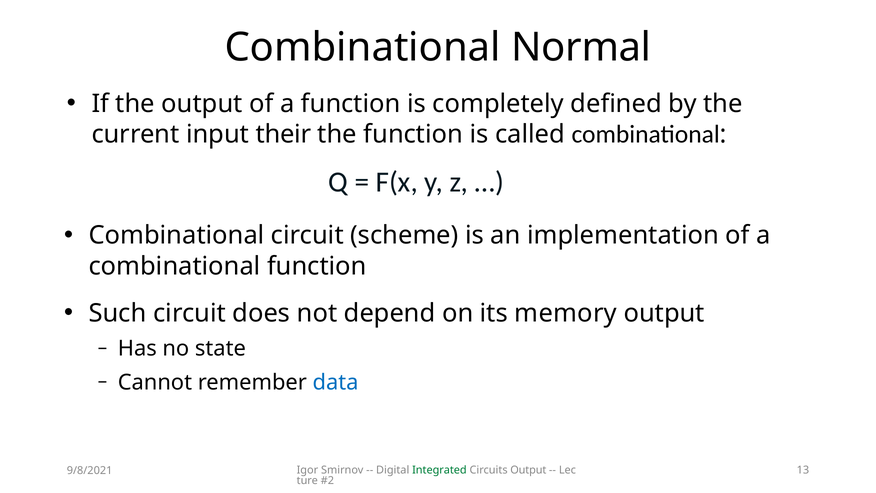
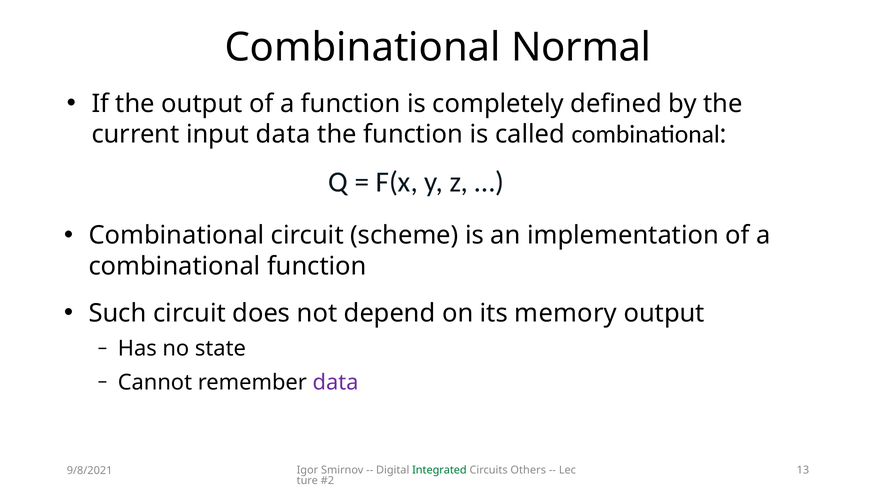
input their: their -> data
data at (336, 382) colour: blue -> purple
Circuits Output: Output -> Others
